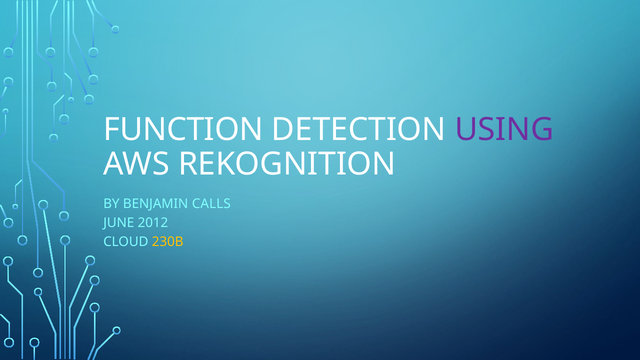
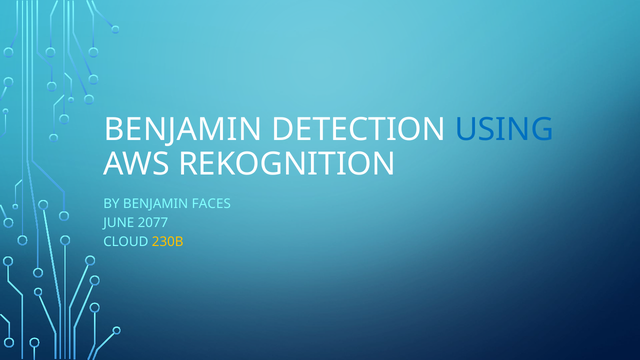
FUNCTION at (183, 130): FUNCTION -> BENJAMIN
USING colour: purple -> blue
CALLS: CALLS -> FACES
2012: 2012 -> 2077
